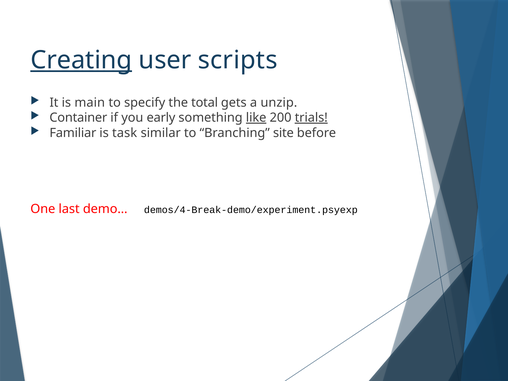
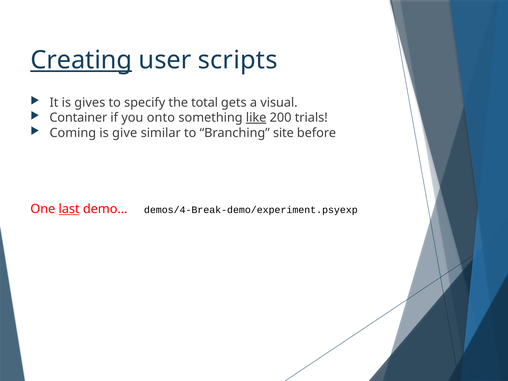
main: main -> gives
unzip: unzip -> visual
early: early -> onto
trials underline: present -> none
Familiar: Familiar -> Coming
task: task -> give
last underline: none -> present
